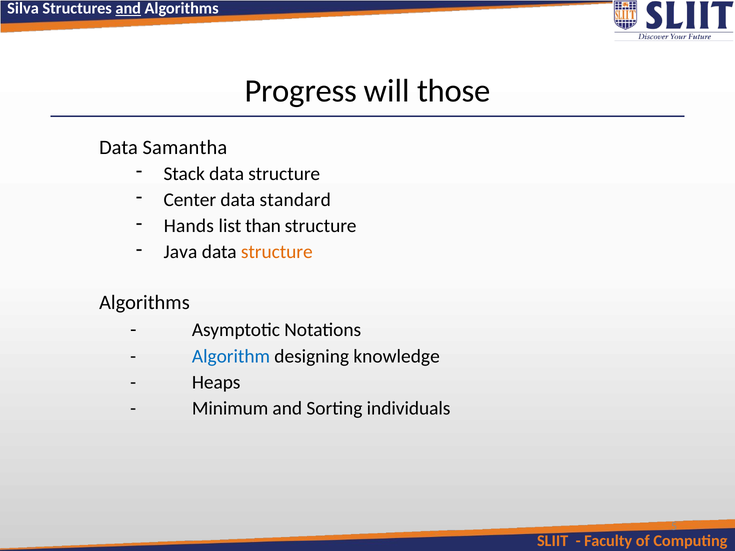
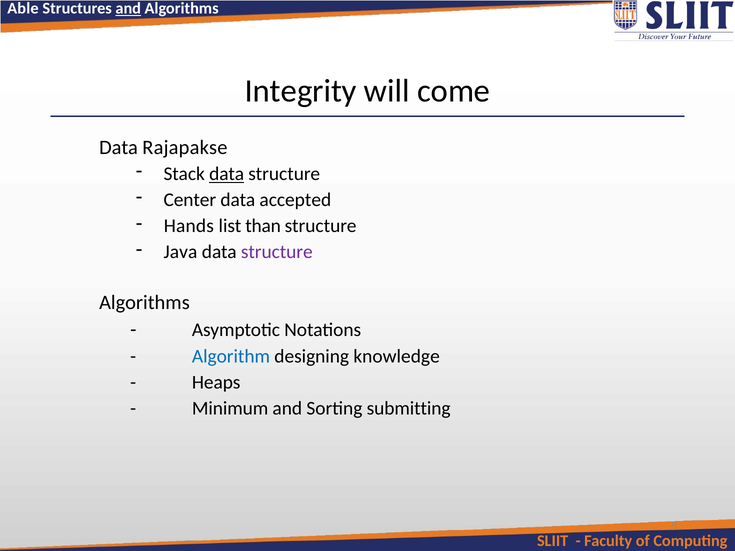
Silva: Silva -> Able
Progress: Progress -> Integrity
those: those -> come
Samantha: Samantha -> Rajapakse
data at (227, 174) underline: none -> present
standard: standard -> accepted
structure at (277, 252) colour: orange -> purple
individuals: individuals -> submitting
